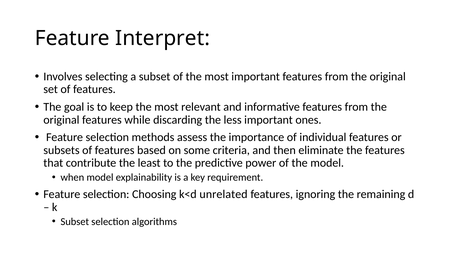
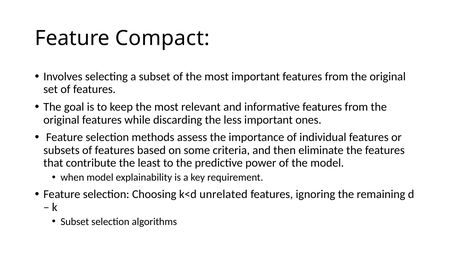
Interpret: Interpret -> Compact
